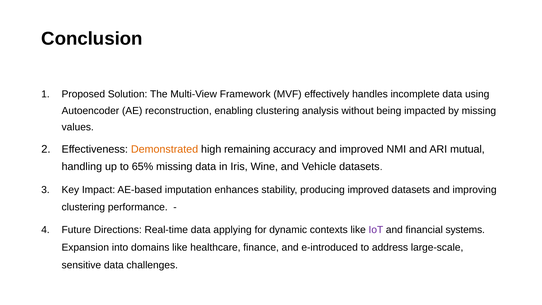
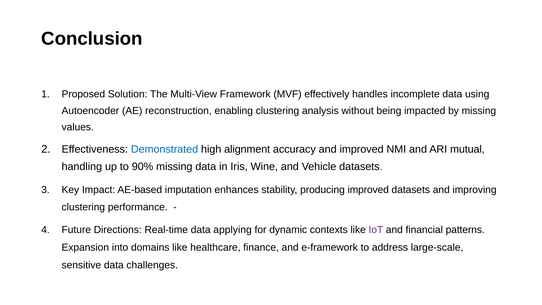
Demonstrated colour: orange -> blue
remaining: remaining -> alignment
65%: 65% -> 90%
systems: systems -> patterns
e-introduced: e-introduced -> e-framework
